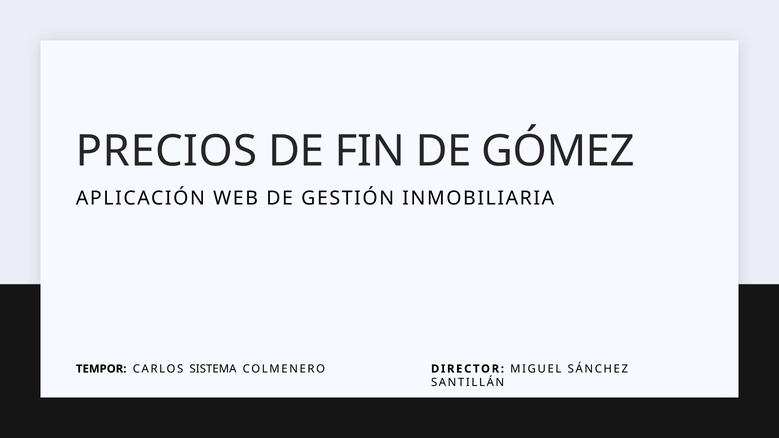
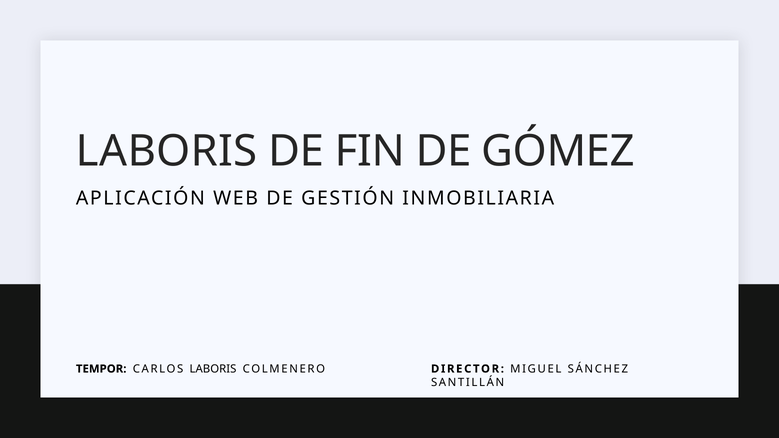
PRECIOS at (167, 151): PRECIOS -> LABORIS
CARLOS SISTEMA: SISTEMA -> LABORIS
